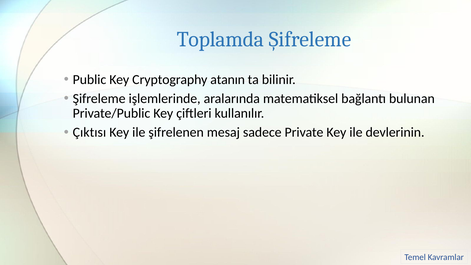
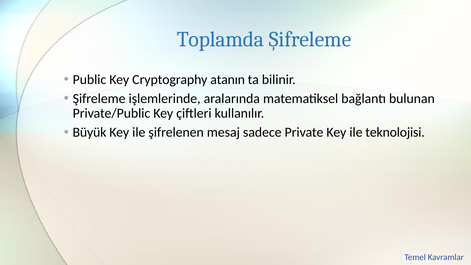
Çıktısı: Çıktısı -> Büyük
devlerinin: devlerinin -> teknolojisi
